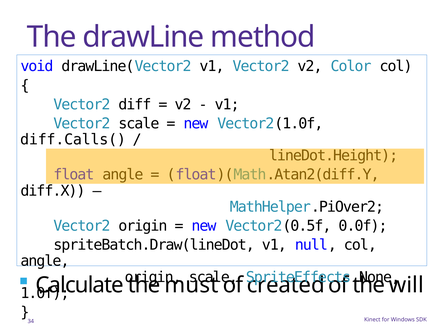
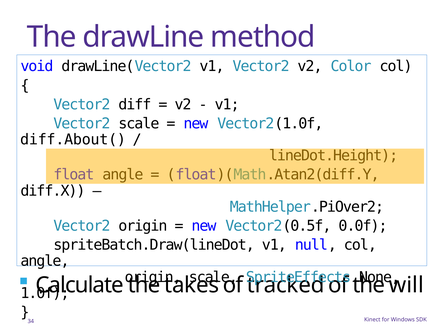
diff.Calls(: diff.Calls( -> diff.About(
must: must -> takes
created: created -> tracked
